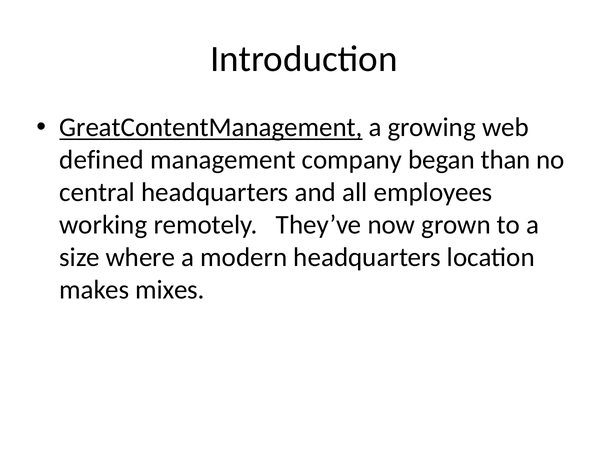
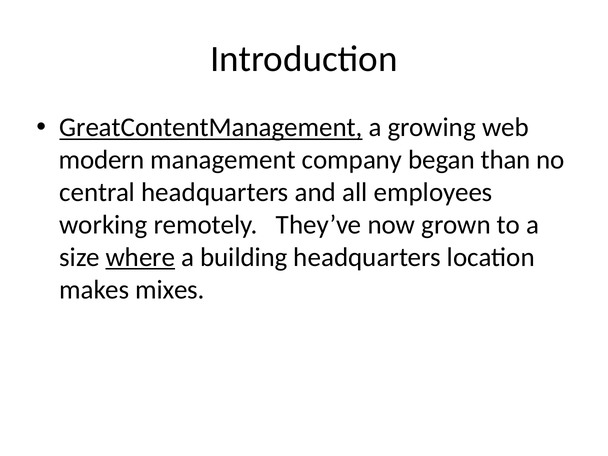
defined: defined -> modern
where underline: none -> present
modern: modern -> building
